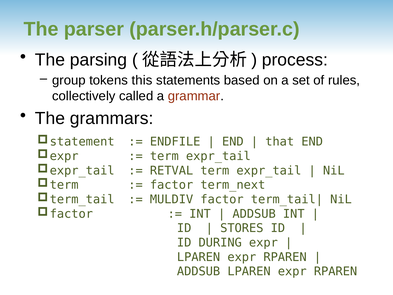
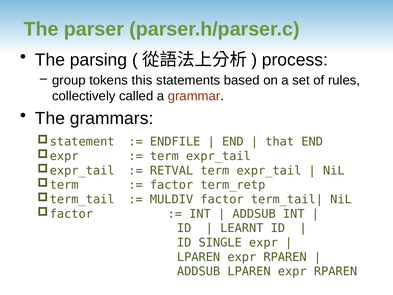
term_next: term_next -> term_retp
STORES: STORES -> LEARNT
DURING: DURING -> SINGLE
